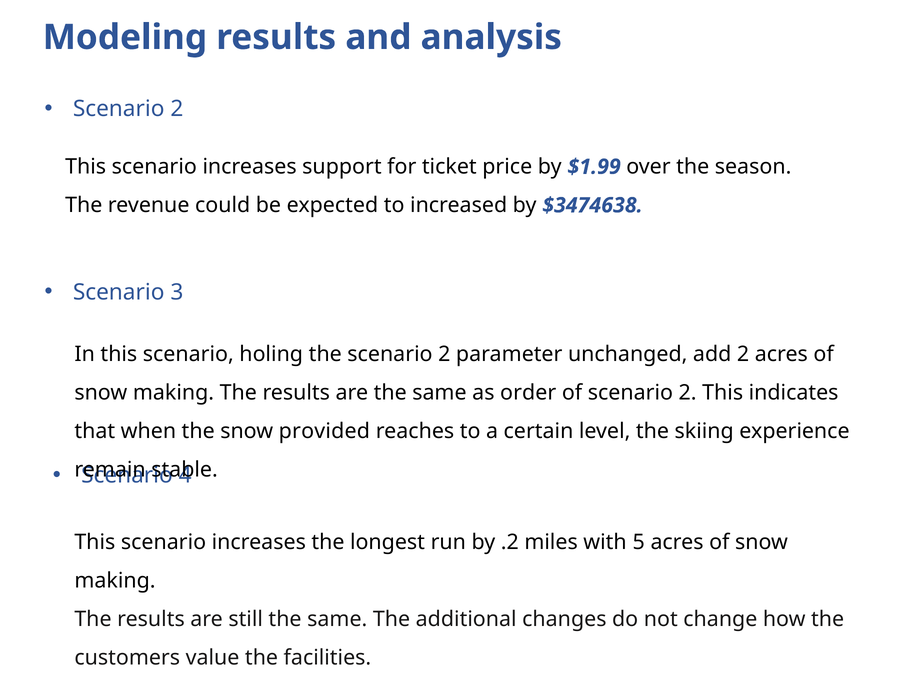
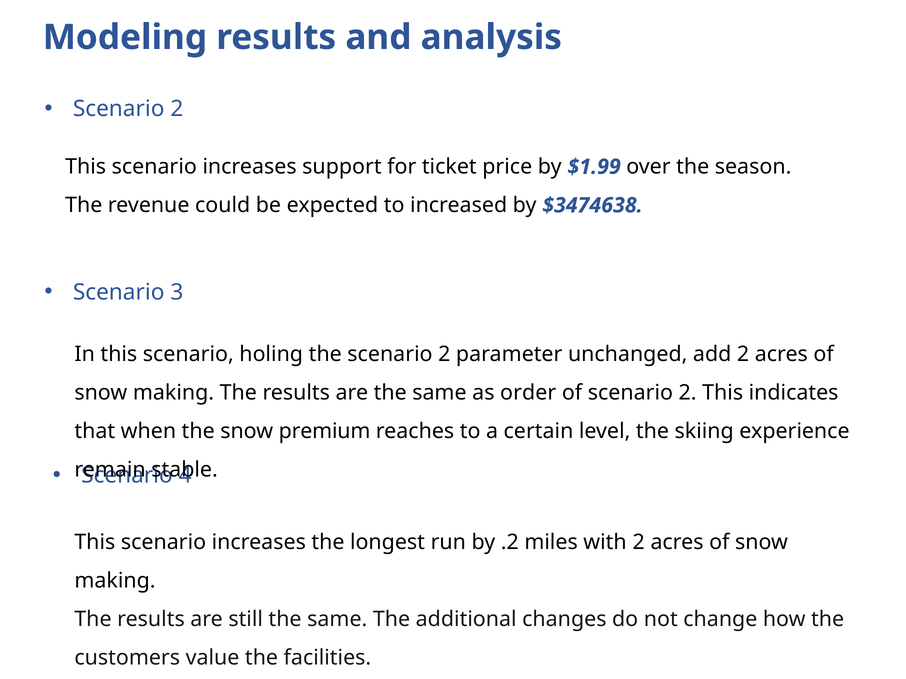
provided: provided -> premium
with 5: 5 -> 2
